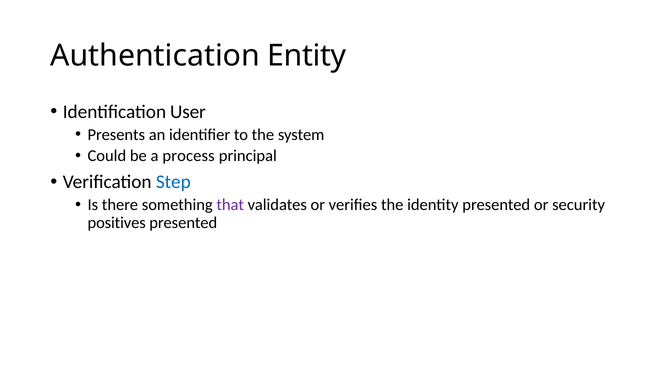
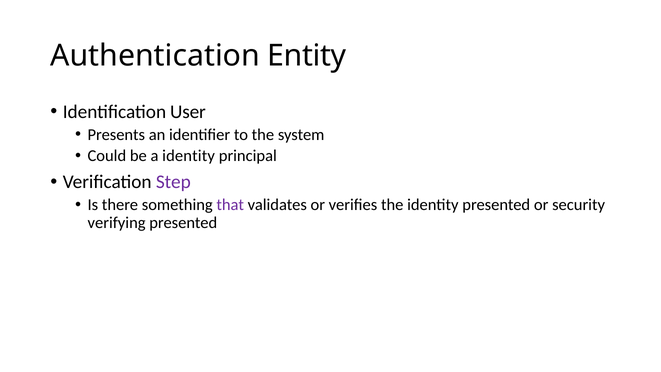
a process: process -> identity
Step colour: blue -> purple
positives: positives -> verifying
